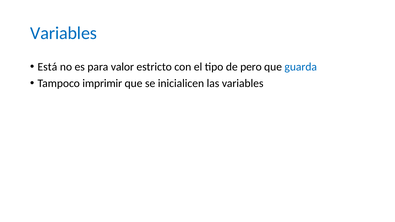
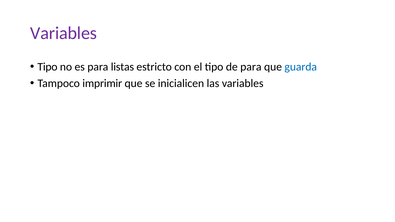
Variables at (64, 33) colour: blue -> purple
Está at (47, 67): Está -> Tipo
valor: valor -> listas
de pero: pero -> para
